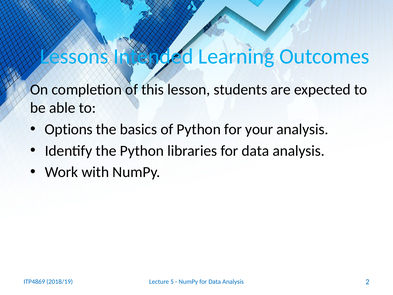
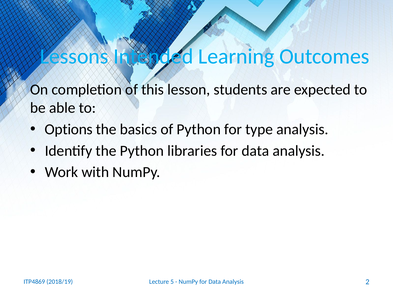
your: your -> type
